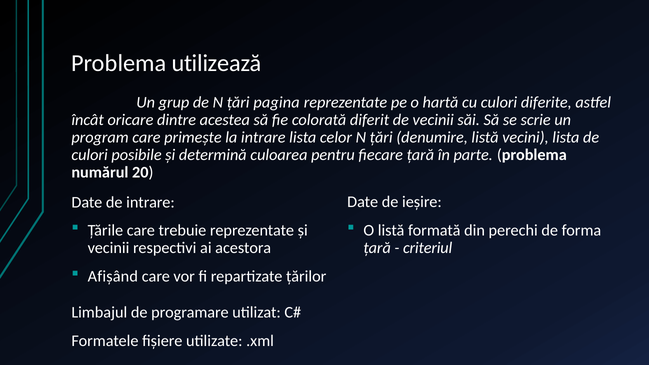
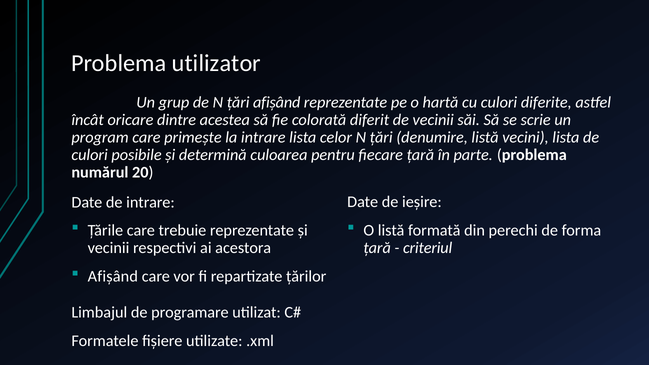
utilizează: utilizează -> utilizator
țări pagina: pagina -> afișând
